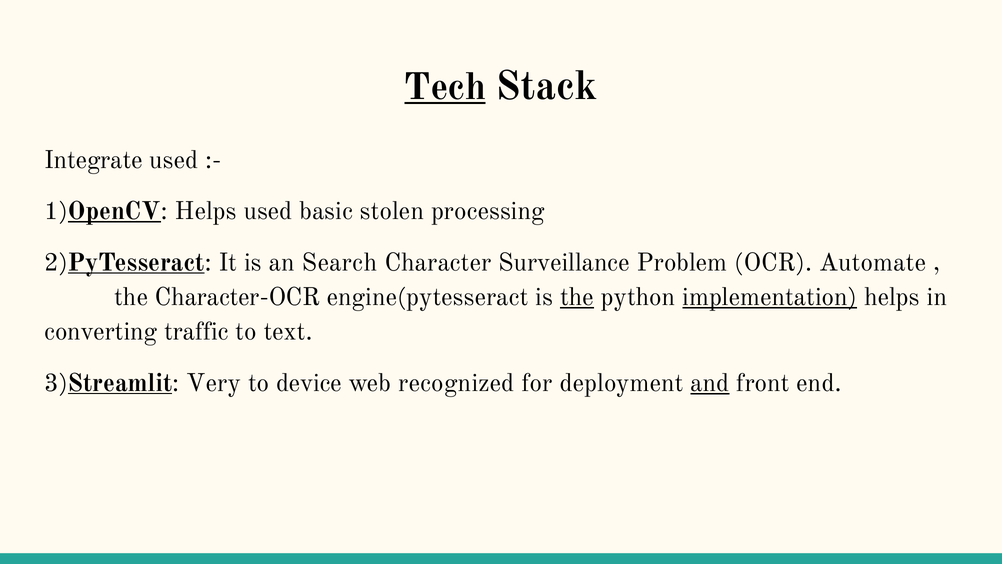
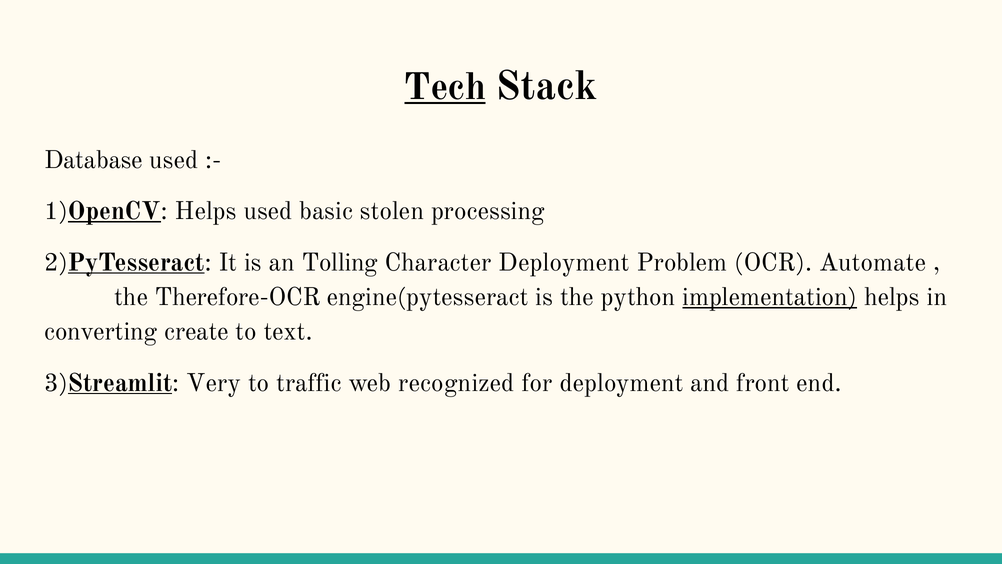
Integrate: Integrate -> Database
Search: Search -> Tolling
Character Surveillance: Surveillance -> Deployment
Character-OCR: Character-OCR -> Therefore-OCR
the at (577, 297) underline: present -> none
traffic: traffic -> create
device: device -> traffic
and underline: present -> none
